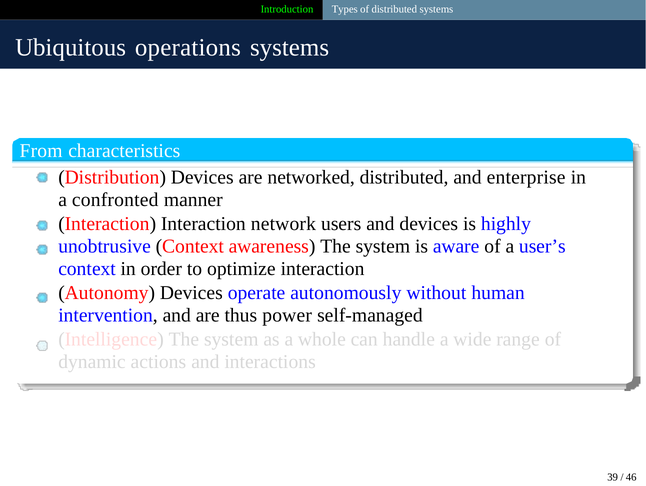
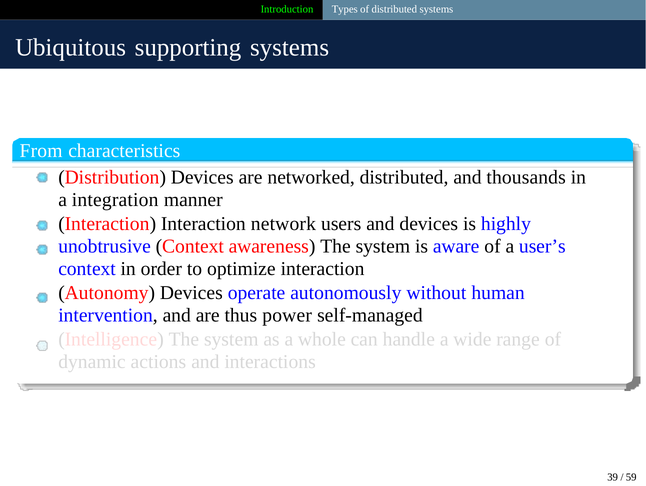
operations: operations -> supporting
enterprise: enterprise -> thousands
confronted: confronted -> integration
46: 46 -> 59
